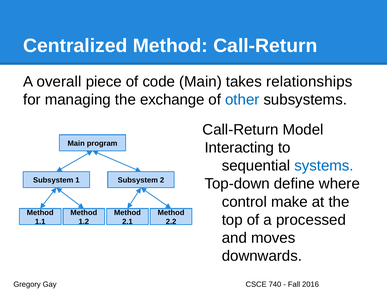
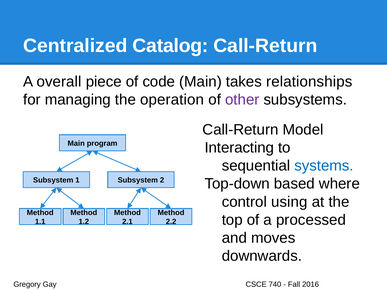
Centralized Method: Method -> Catalog
exchange: exchange -> operation
other colour: blue -> purple
define: define -> based
make: make -> using
